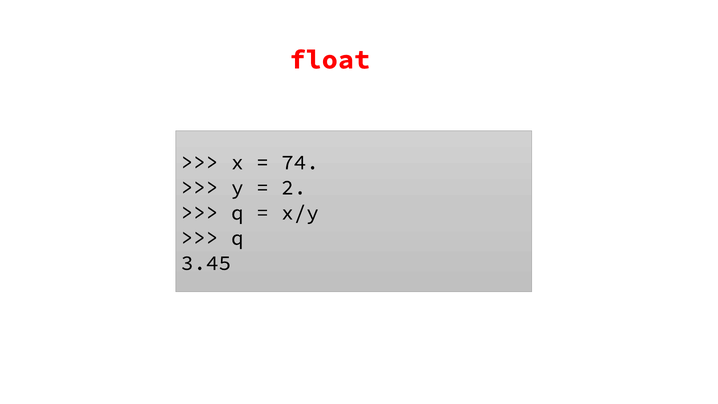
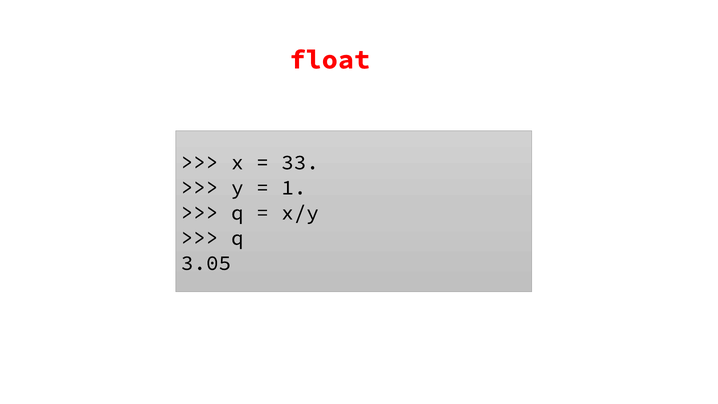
74: 74 -> 33
2: 2 -> 1
3.45: 3.45 -> 3.05
